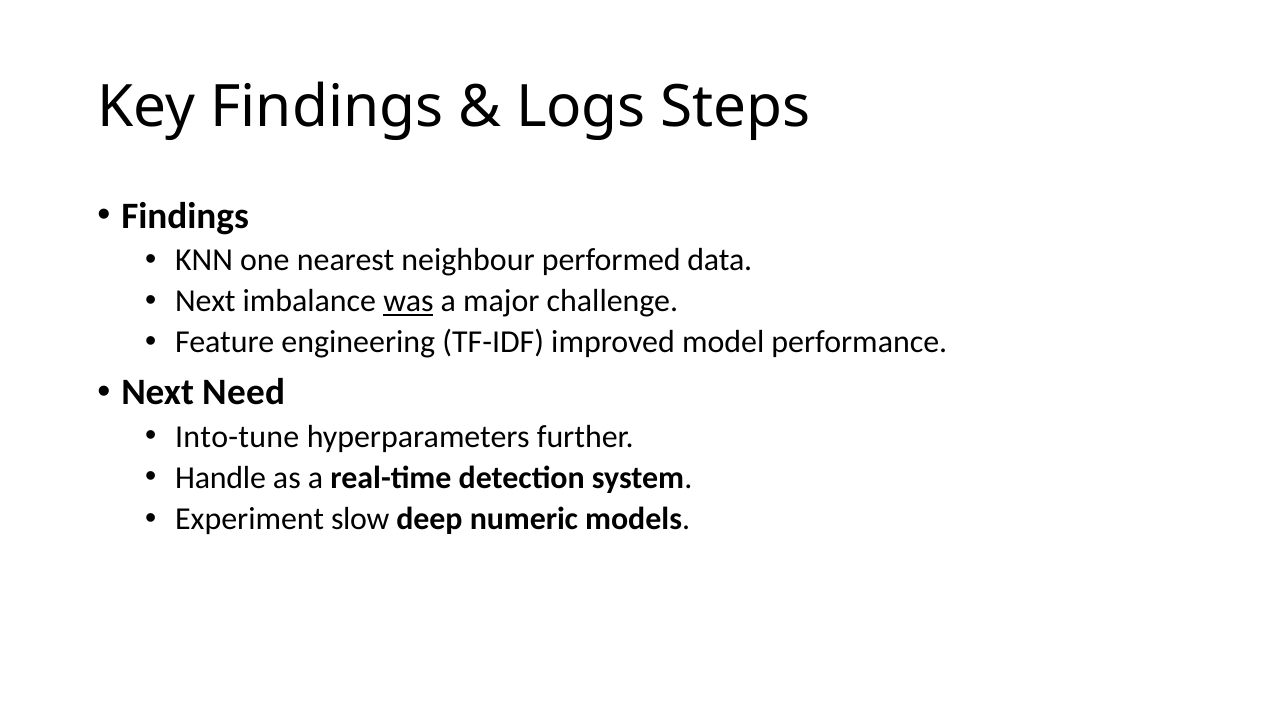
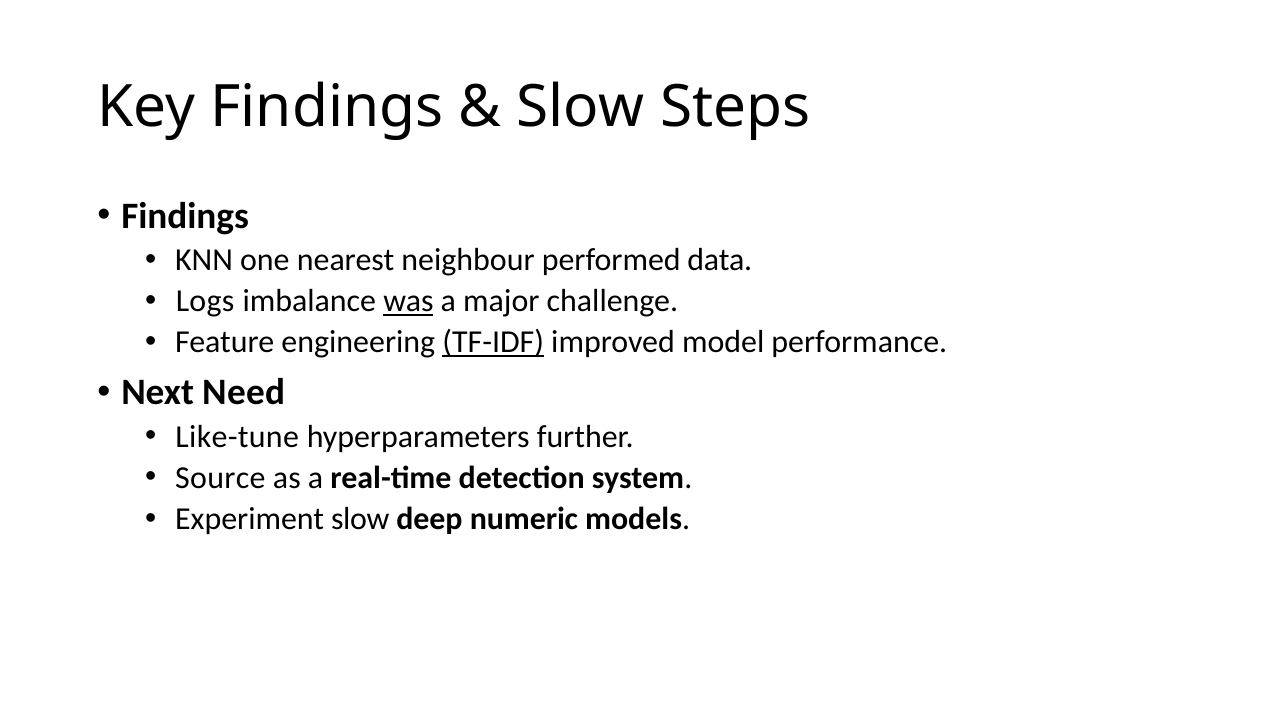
Logs at (581, 107): Logs -> Slow
Next at (205, 301): Next -> Logs
TF-IDF underline: none -> present
Into-tune: Into-tune -> Like-tune
Handle: Handle -> Source
